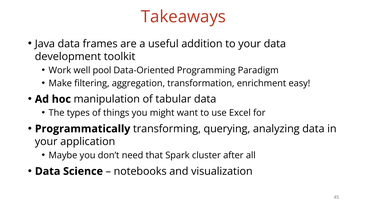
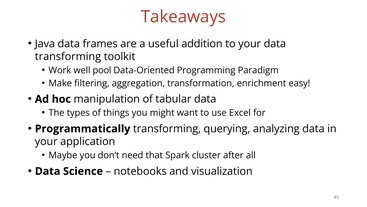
development at (68, 56): development -> transforming
